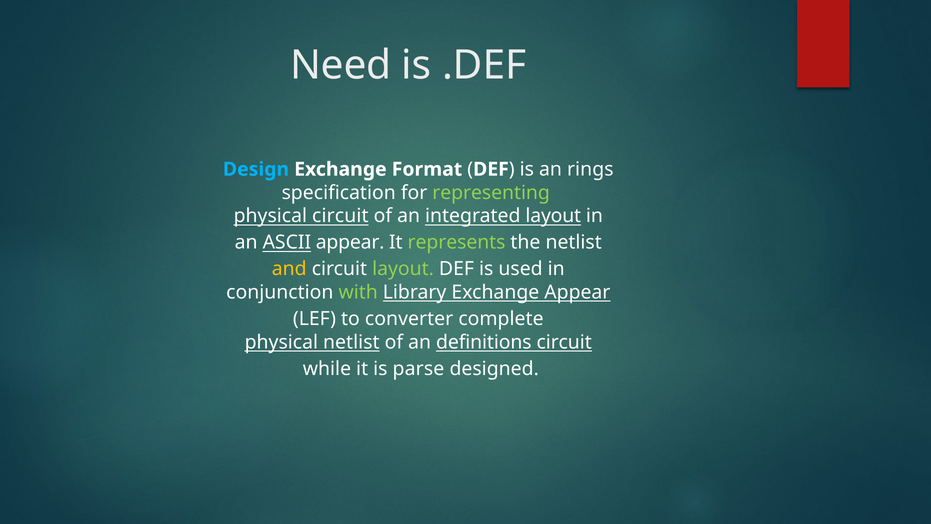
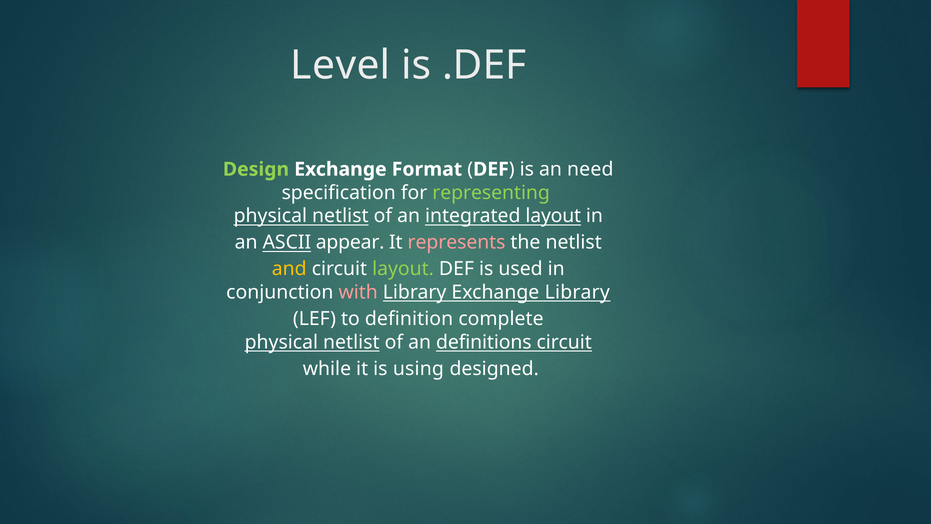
Need: Need -> Level
Design colour: light blue -> light green
rings: rings -> need
circuit at (340, 216): circuit -> netlist
represents colour: light green -> pink
with colour: light green -> pink
Exchange Appear: Appear -> Library
converter: converter -> definition
parse: parse -> using
